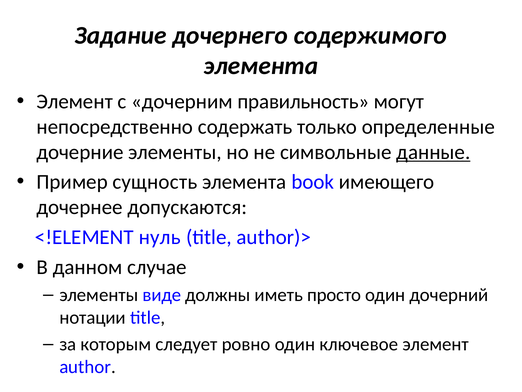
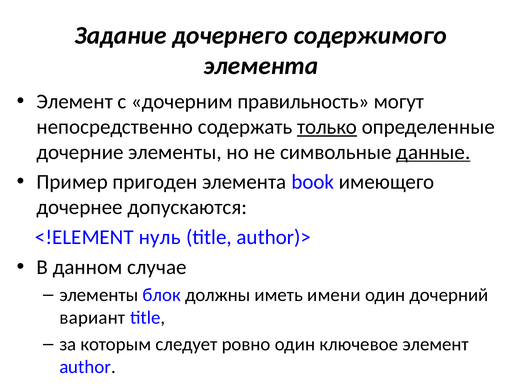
только underline: none -> present
сущность: сущность -> пригоден
виде: виде -> блок
просто: просто -> имени
нотации: нотации -> вариант
